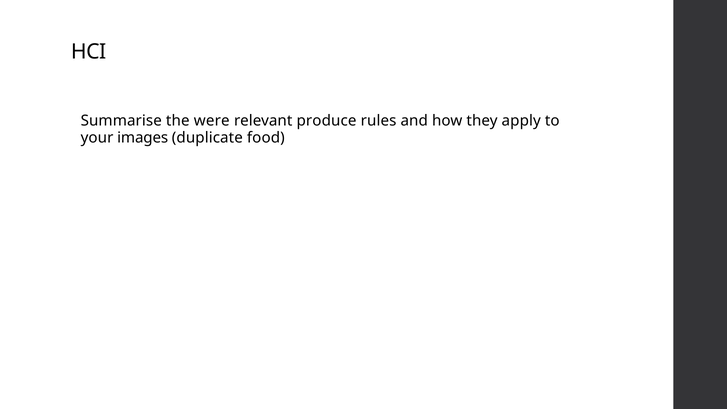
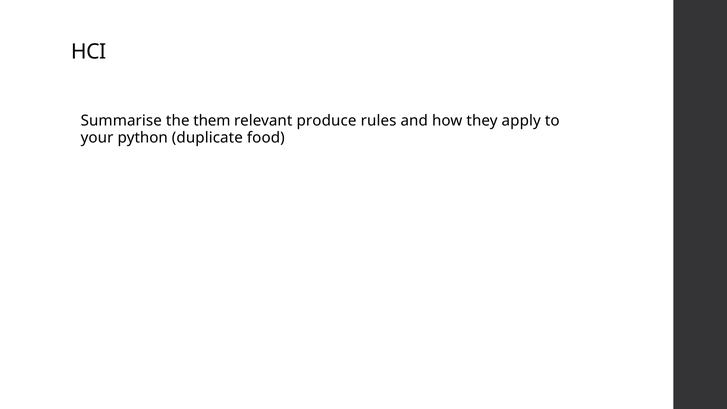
were: were -> them
images: images -> python
